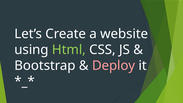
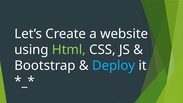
Deploy colour: pink -> light blue
